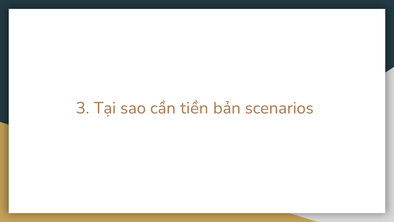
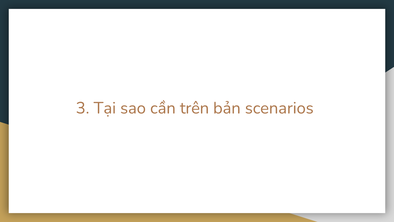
tiền: tiền -> trên
